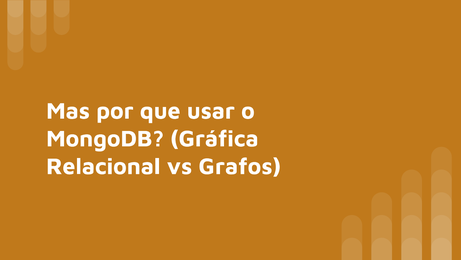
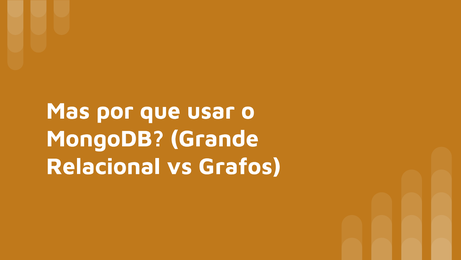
Gráfica: Gráfica -> Grande
